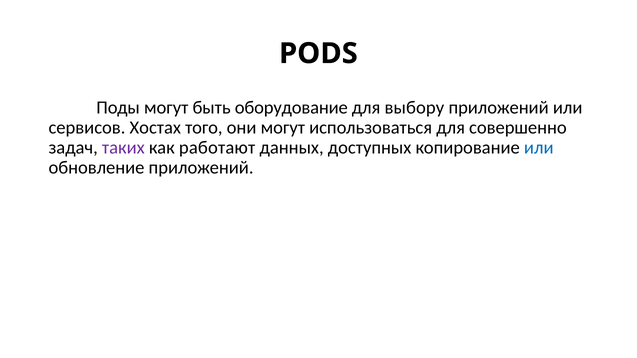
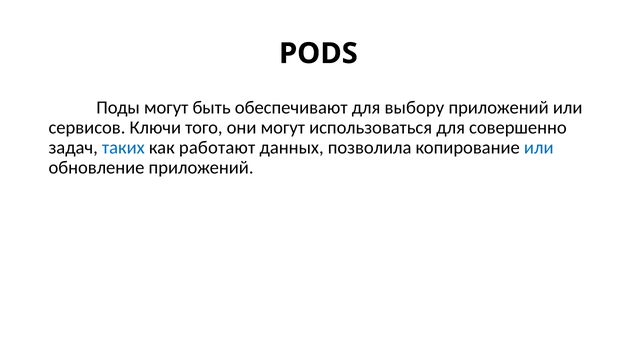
оборудование: оборудование -> обеспечивают
Хостах: Хостах -> Ключи
таких colour: purple -> blue
доступных: доступных -> позволила
